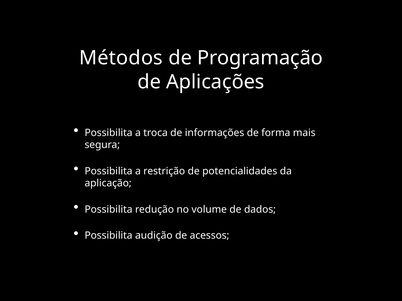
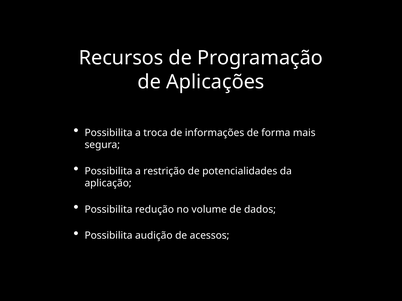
Métodos: Métodos -> Recursos
